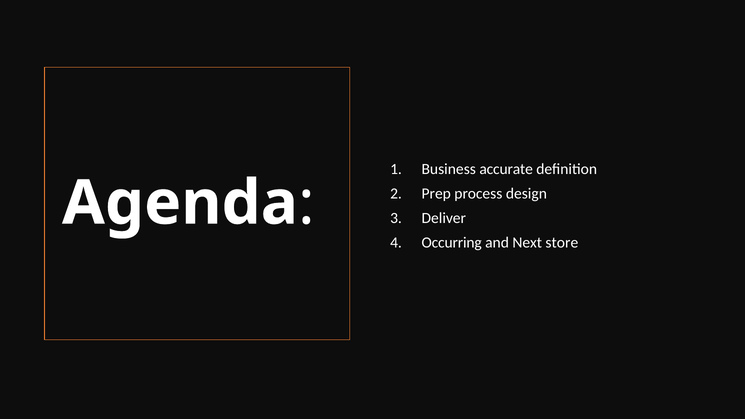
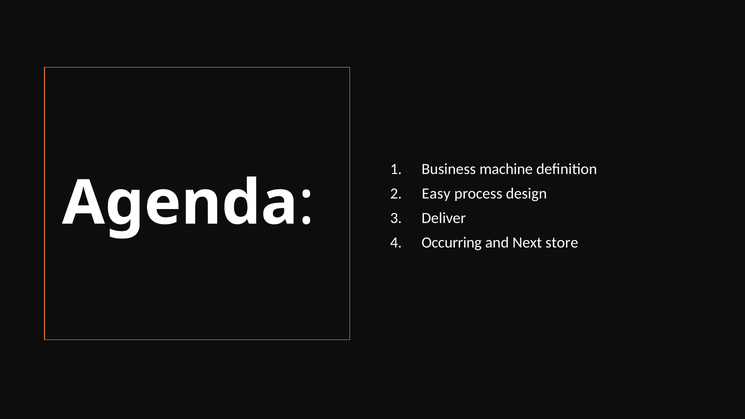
accurate: accurate -> machine
Prep: Prep -> Easy
